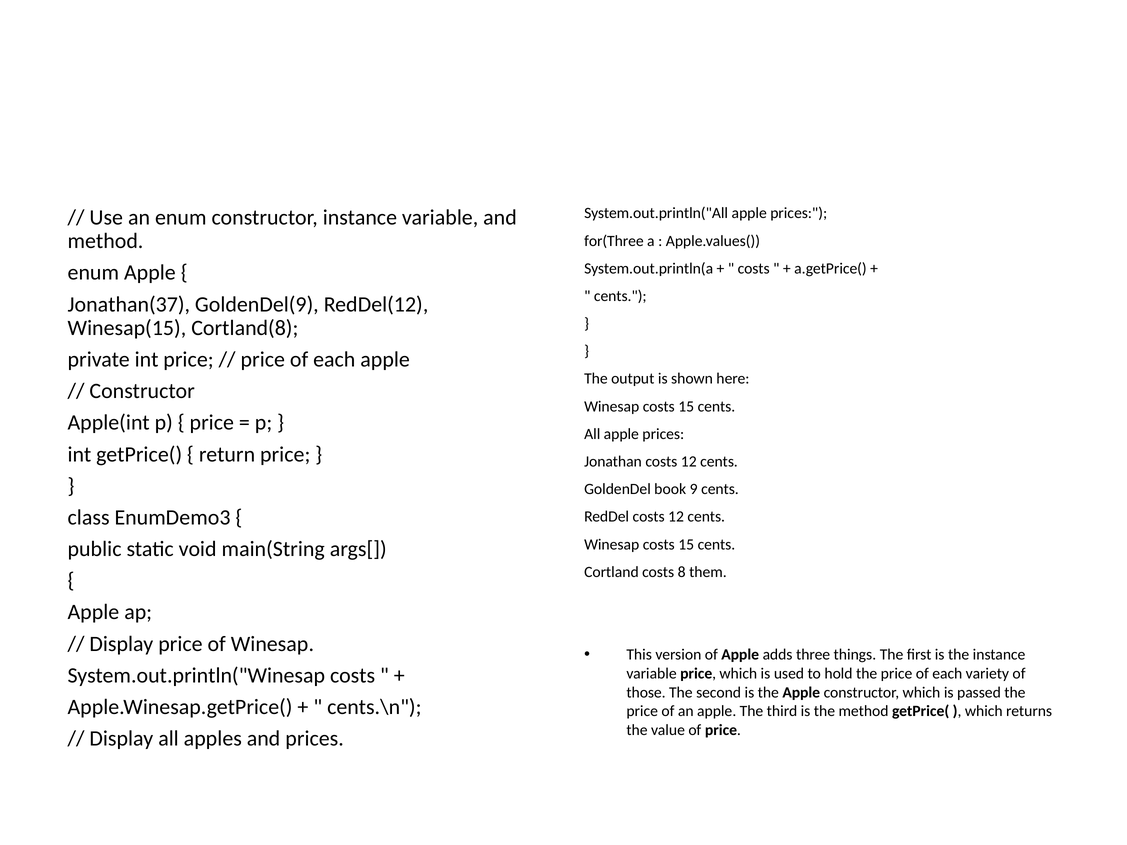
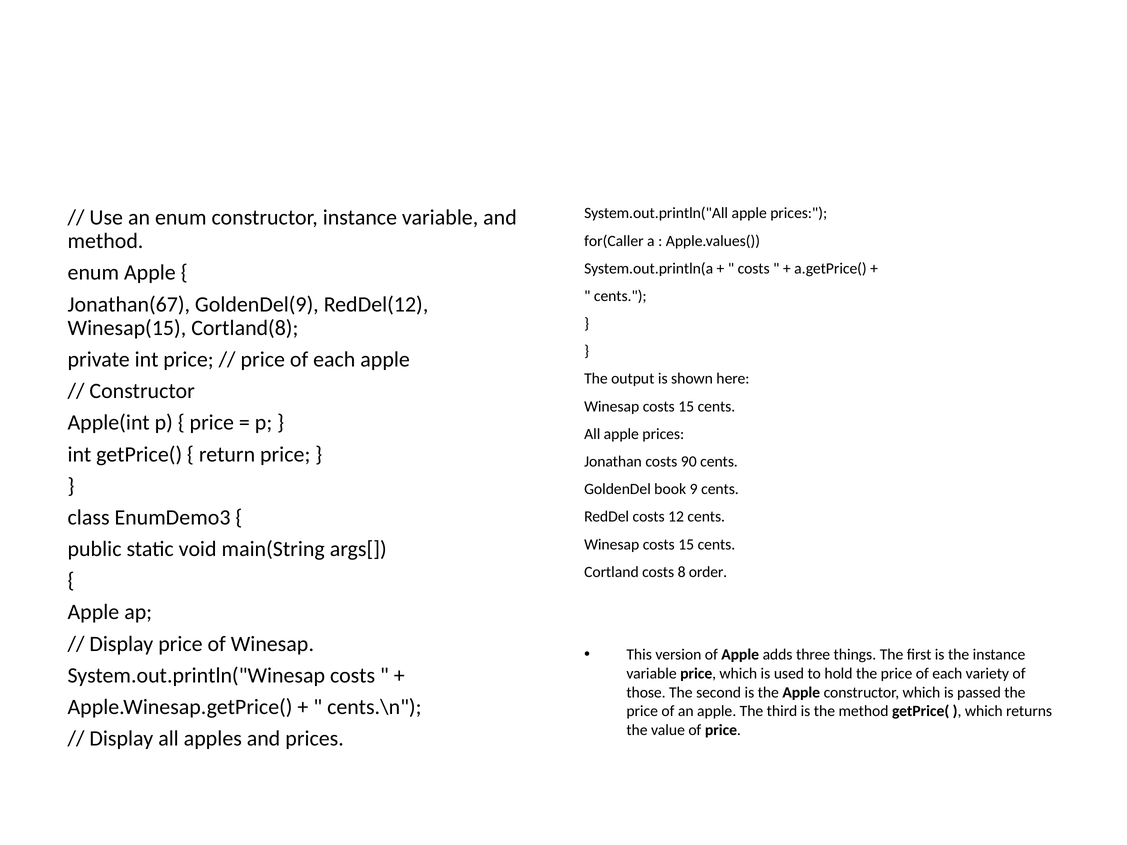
for(Three: for(Three -> for(Caller
Jonathan(37: Jonathan(37 -> Jonathan(67
Jonathan costs 12: 12 -> 90
them: them -> order
